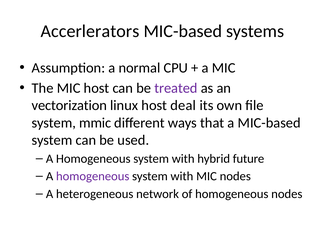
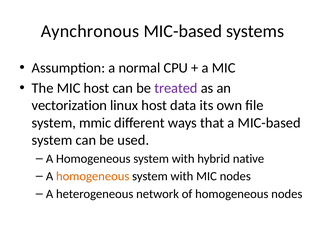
Accerlerators: Accerlerators -> Aynchronous
deal: deal -> data
future: future -> native
homogeneous at (93, 177) colour: purple -> orange
